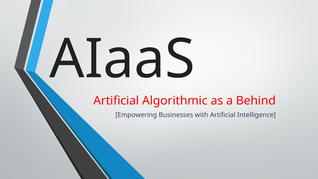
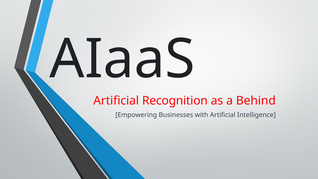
Algorithmic: Algorithmic -> Recognition
